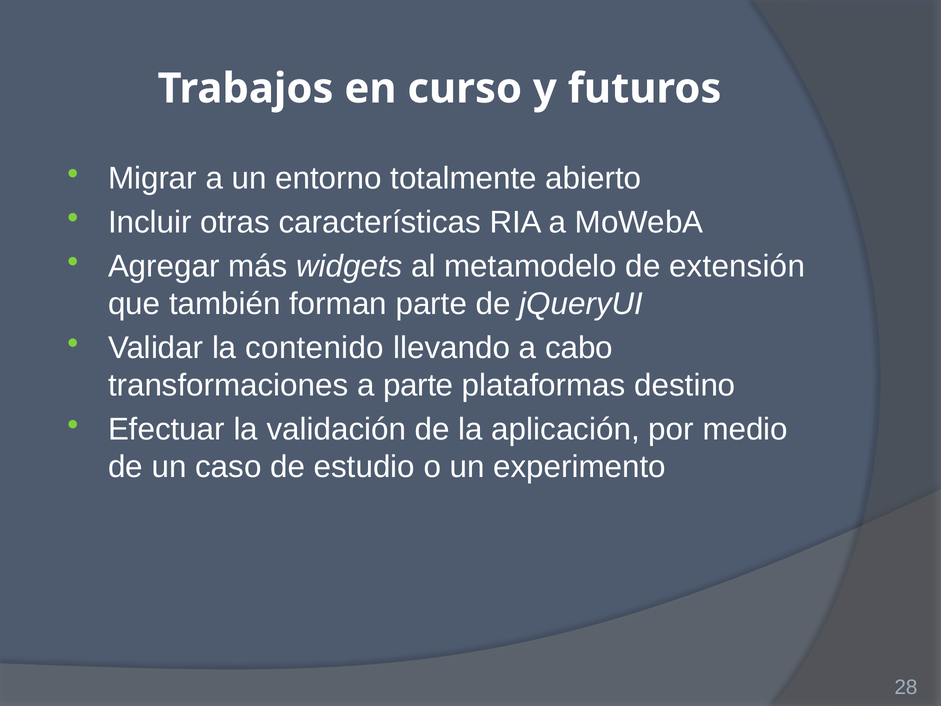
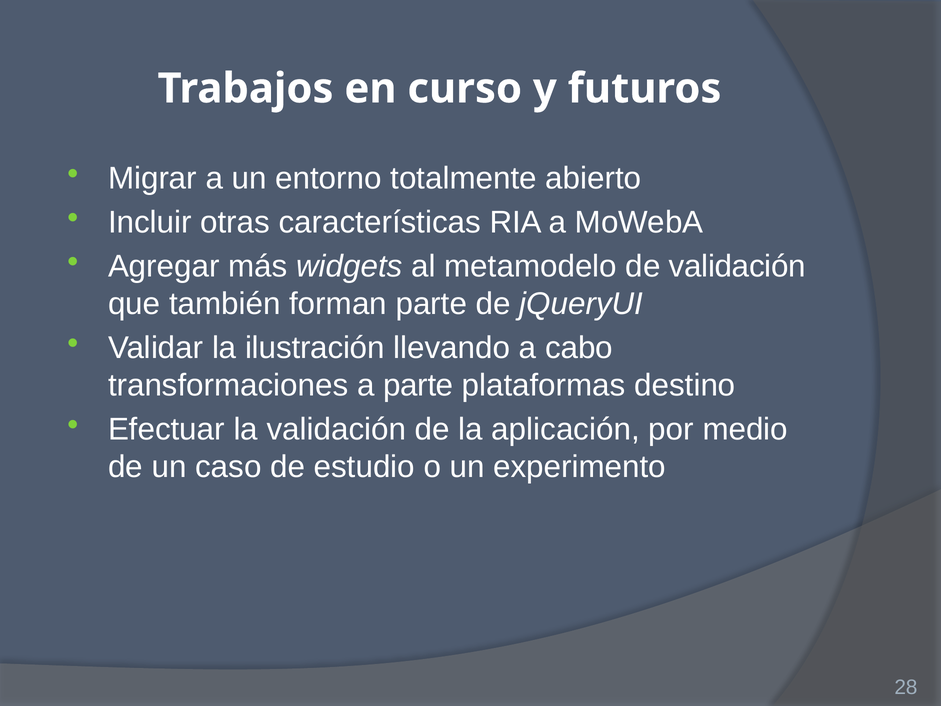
de extensión: extensión -> validación
contenido: contenido -> ilustración
